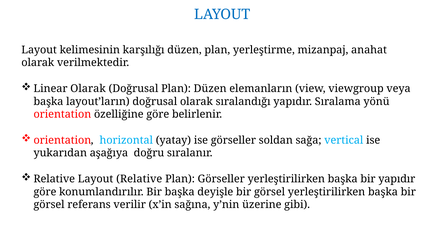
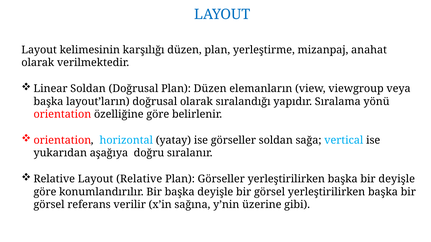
Linear Olarak: Olarak -> Soldan
bir yapıdır: yapıdır -> deyişle
